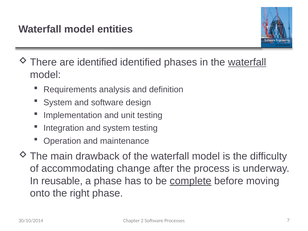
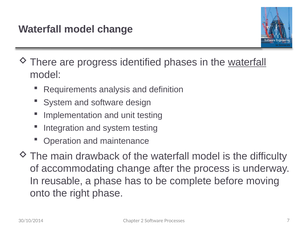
model entities: entities -> change
are identified: identified -> progress
complete underline: present -> none
